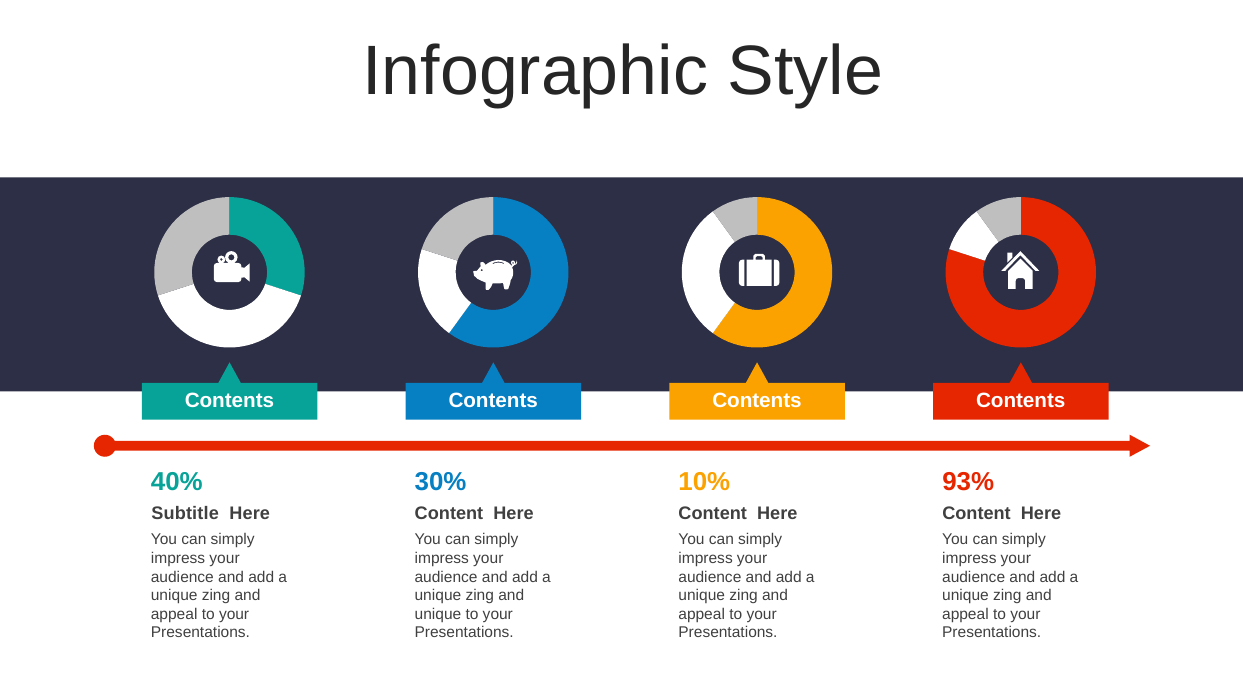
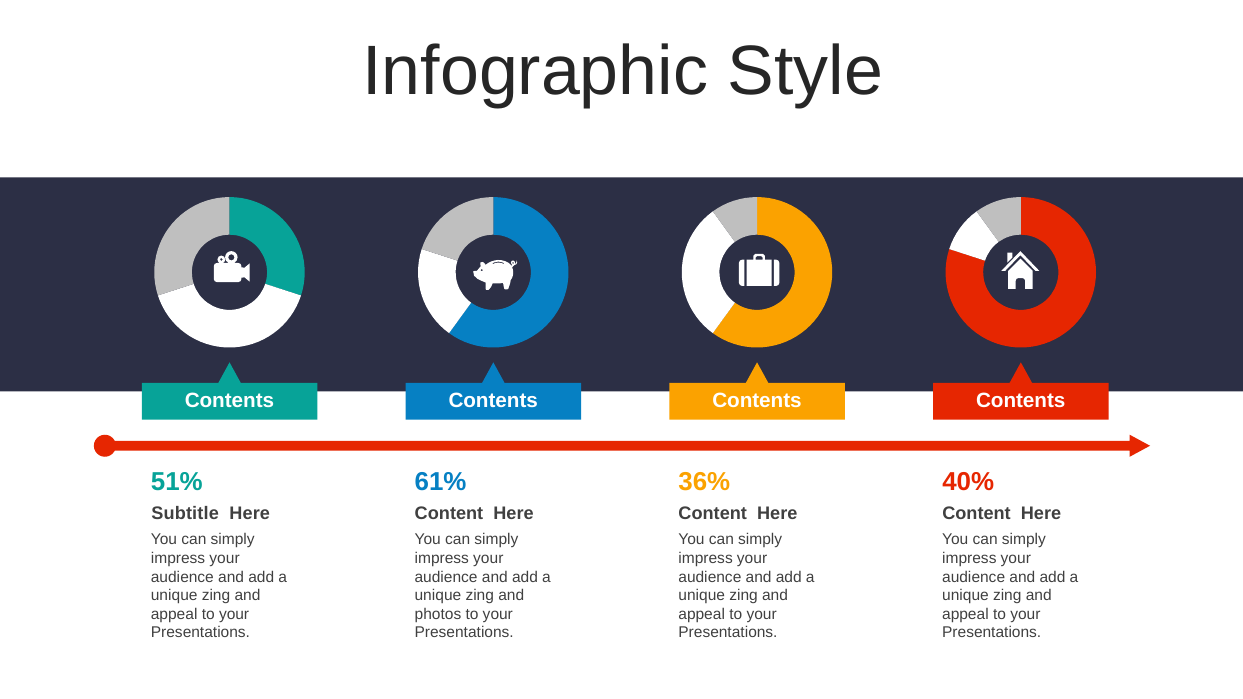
40%: 40% -> 51%
30%: 30% -> 61%
10%: 10% -> 36%
93%: 93% -> 40%
unique at (438, 614): unique -> photos
